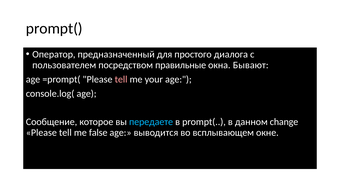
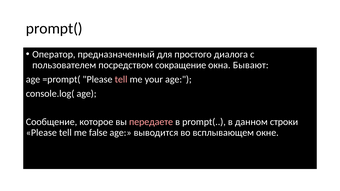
правильные: правильные -> сокращение
передаете colour: light blue -> pink
change: change -> строки
